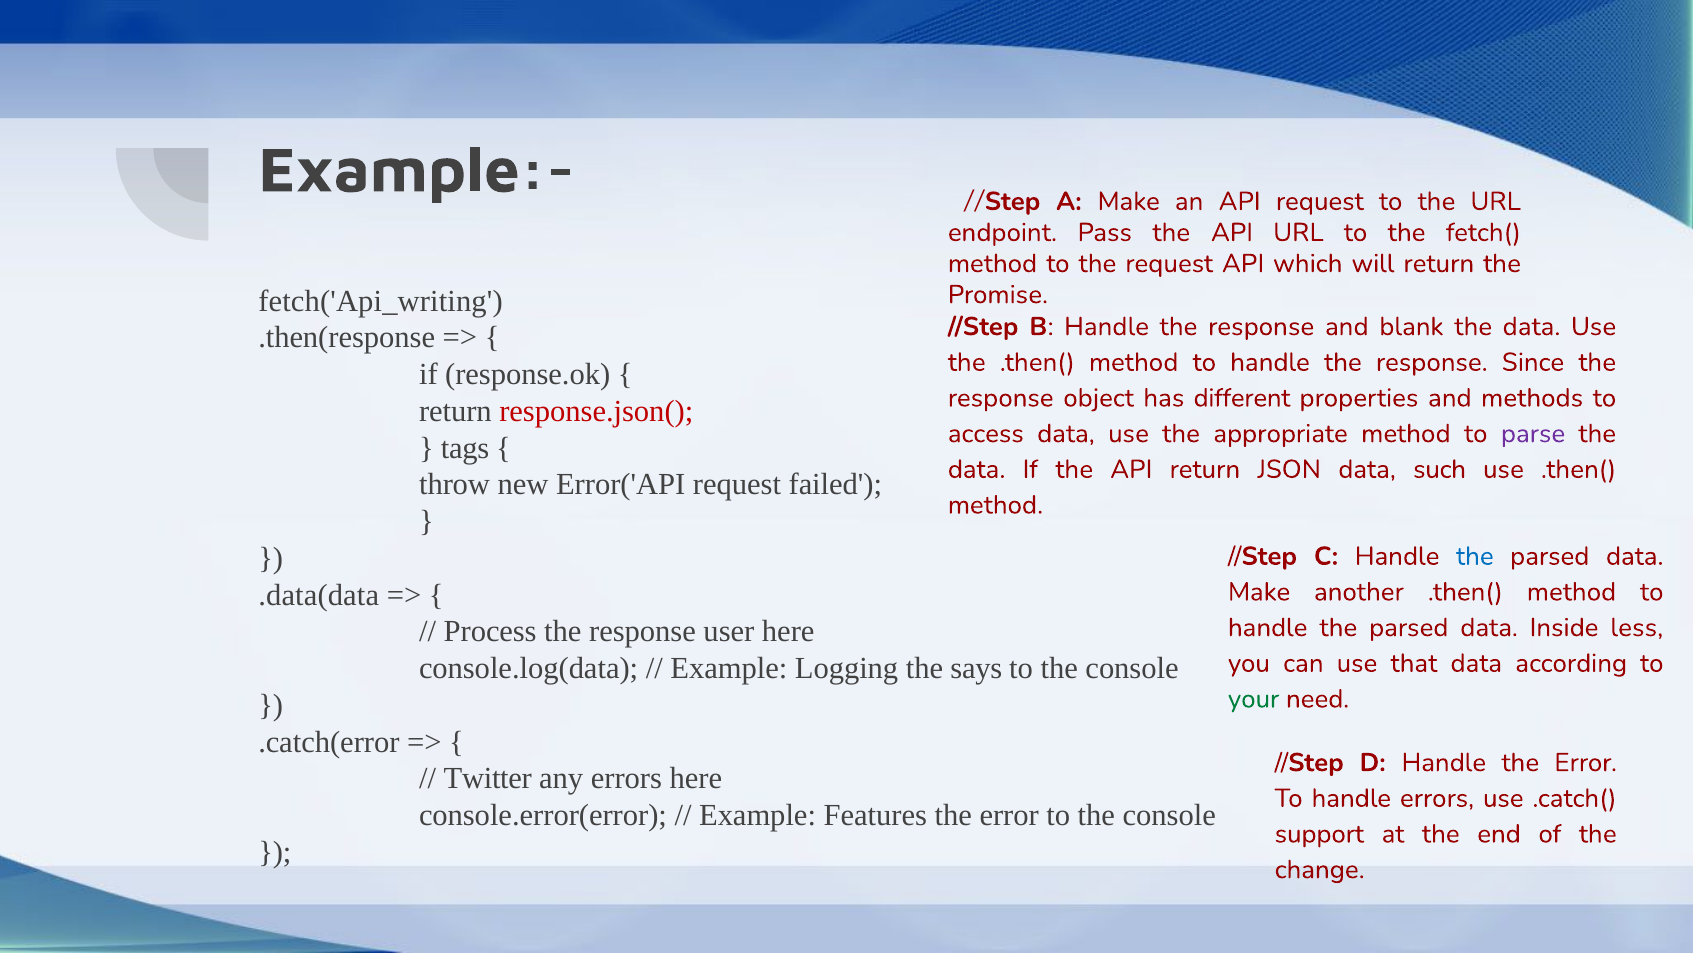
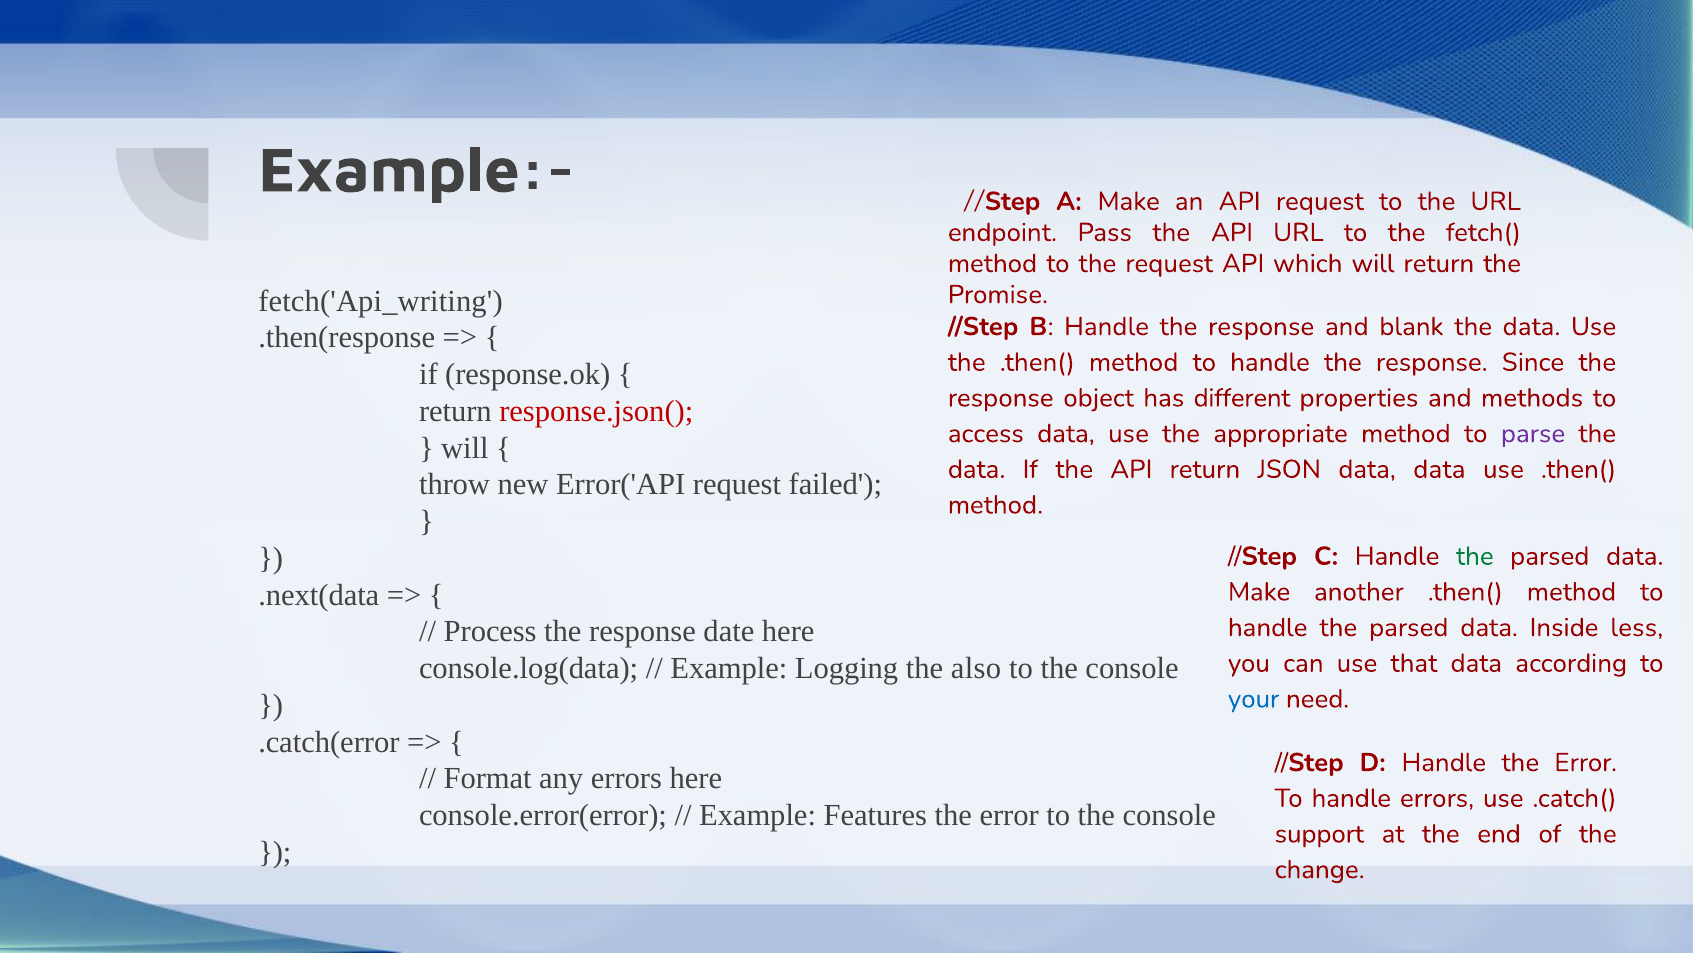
tags at (465, 448): tags -> will
data such: such -> data
the at (1475, 556) colour: blue -> green
.data(data: .data(data -> .next(data
user: user -> date
says: says -> also
your colour: green -> blue
Twitter: Twitter -> Format
